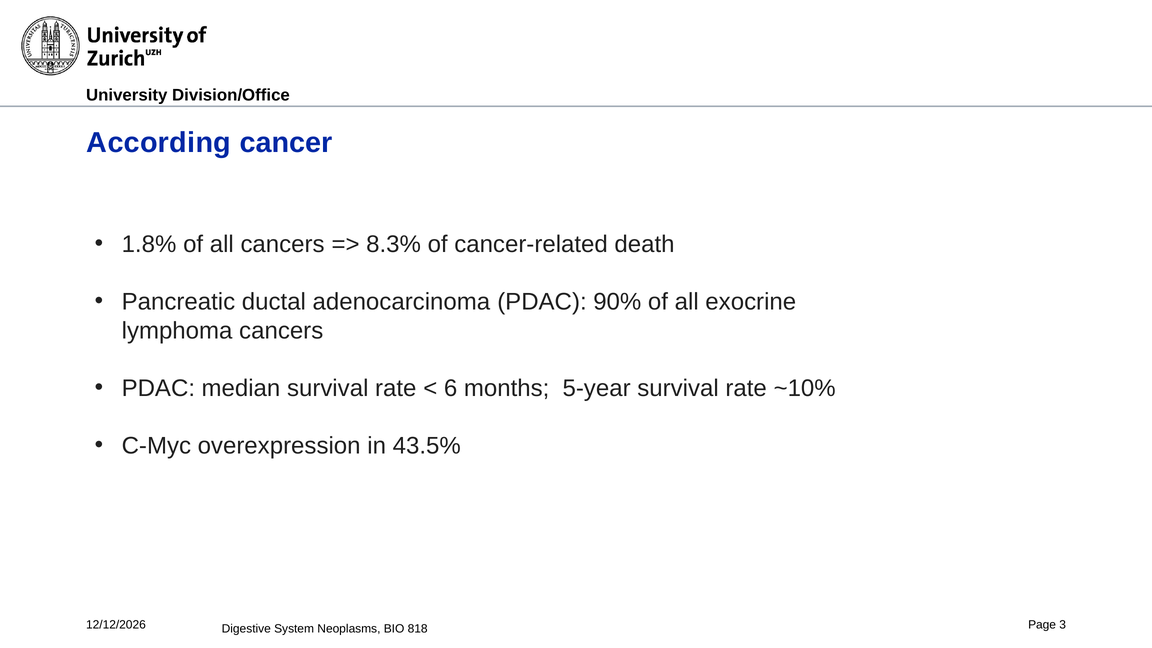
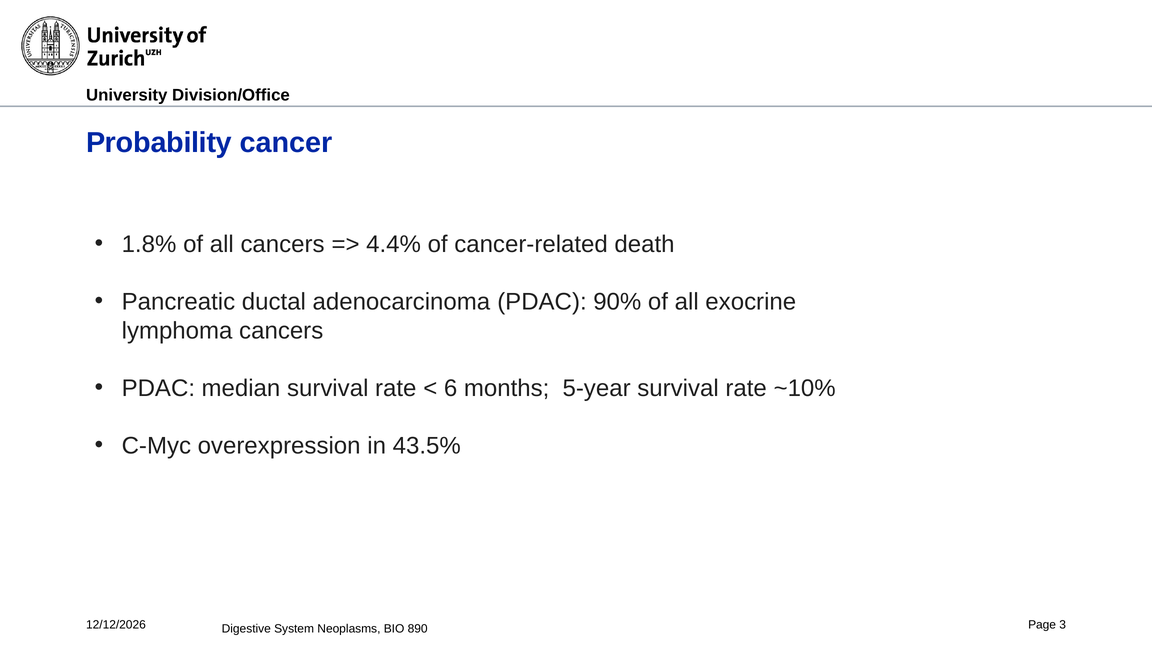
According: According -> Probability
8.3%: 8.3% -> 4.4%
818: 818 -> 890
